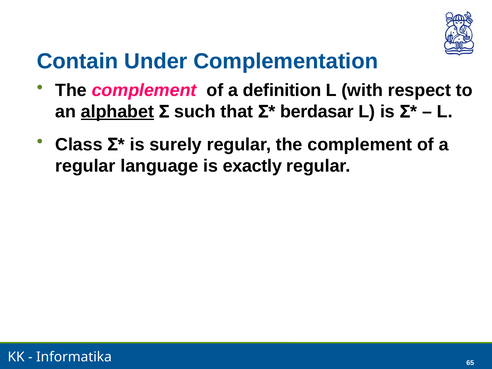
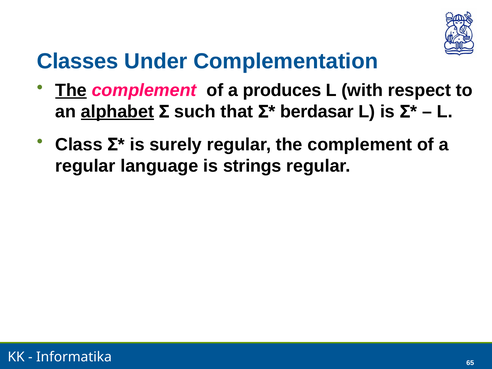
Contain: Contain -> Classes
The at (71, 90) underline: none -> present
definition: definition -> produces
exactly: exactly -> strings
